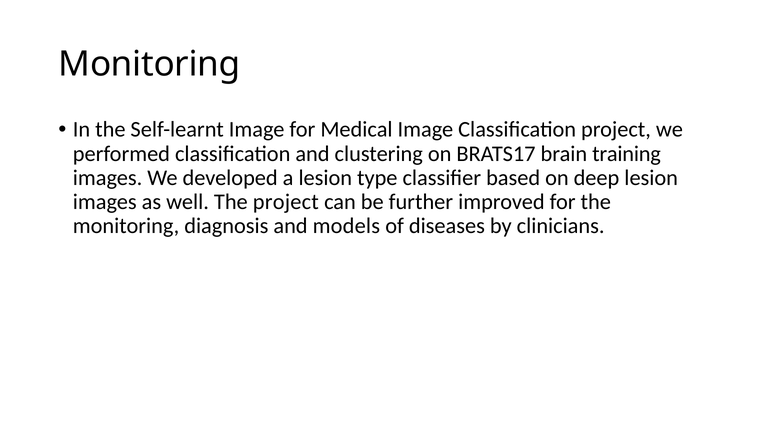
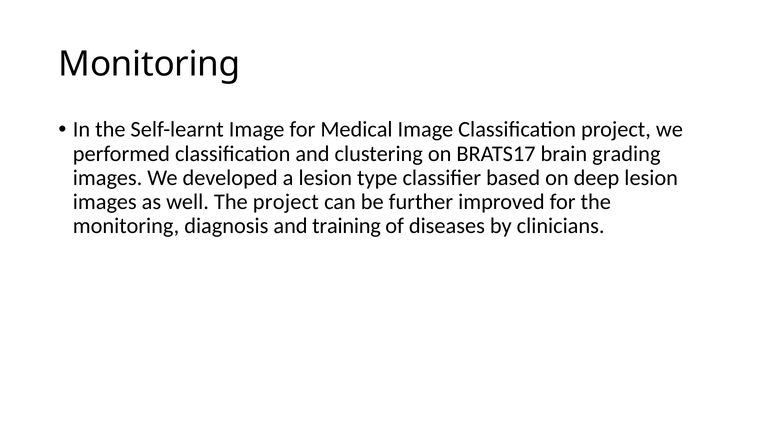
training: training -> grading
models: models -> training
